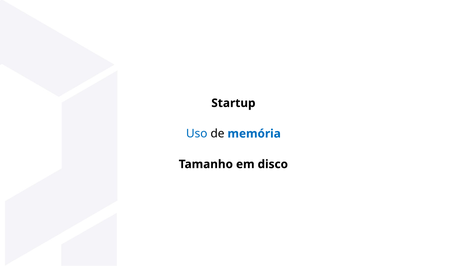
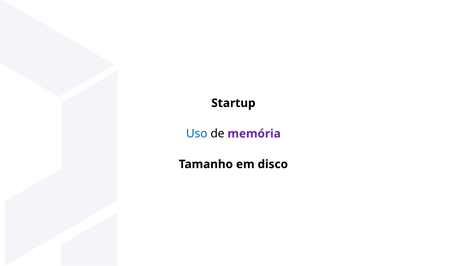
memória colour: blue -> purple
